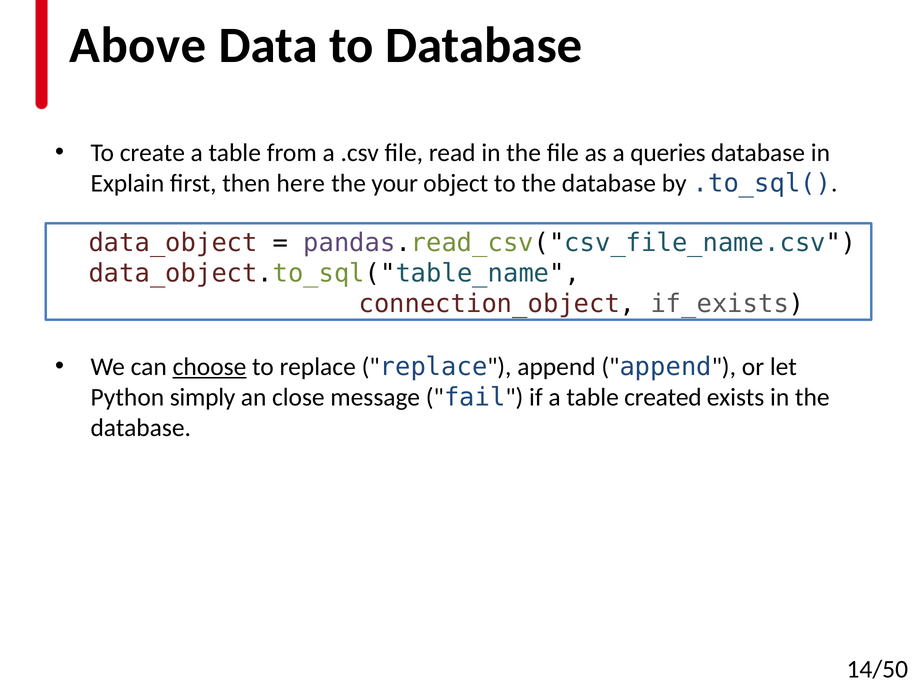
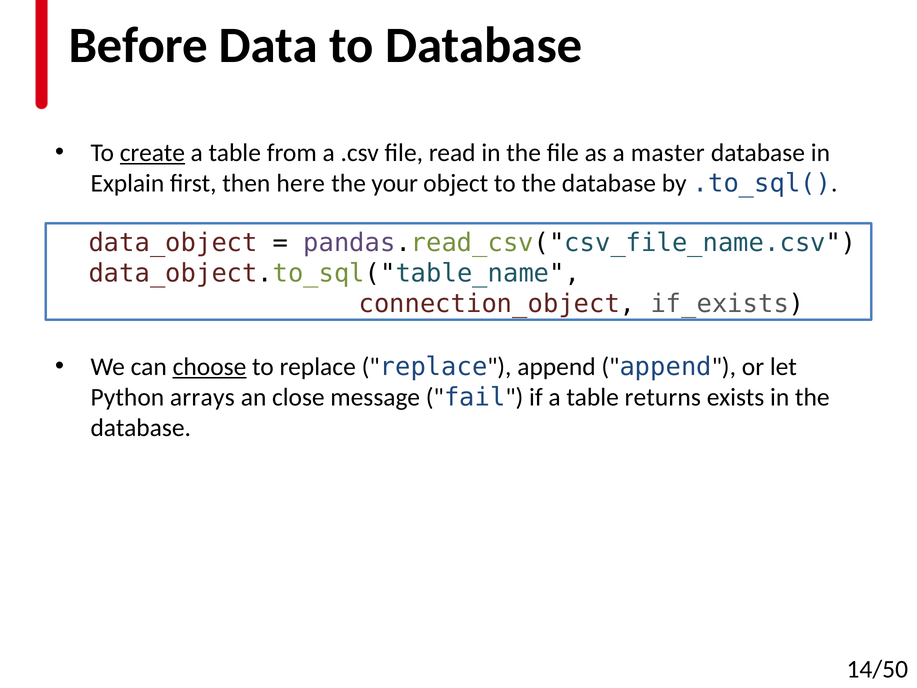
Above: Above -> Before
create underline: none -> present
queries: queries -> master
simply: simply -> arrays
created: created -> returns
